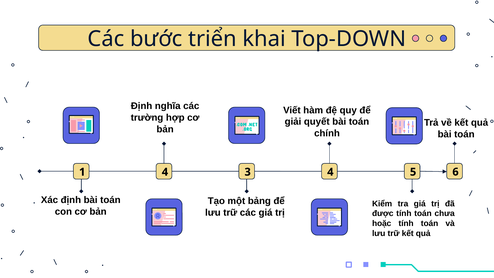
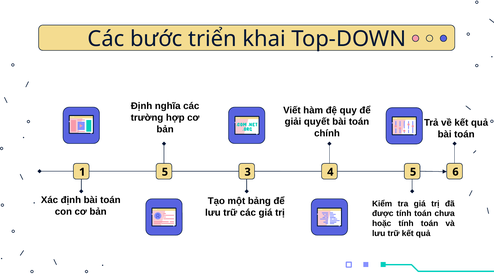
1 4: 4 -> 5
